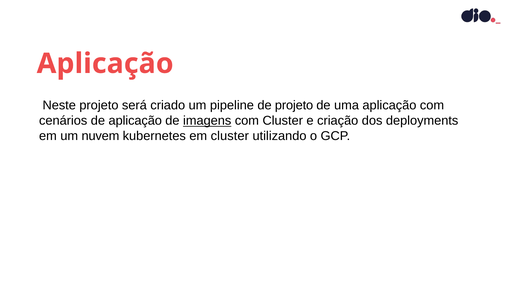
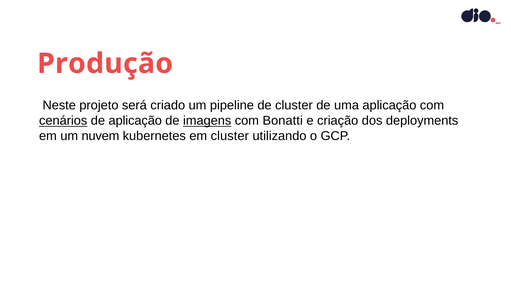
Aplicação at (105, 64): Aplicação -> Produção
de projeto: projeto -> cluster
cenários underline: none -> present
com Cluster: Cluster -> Bonatti
